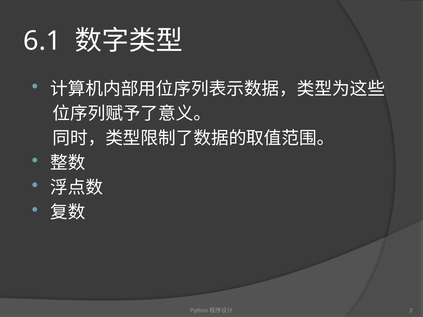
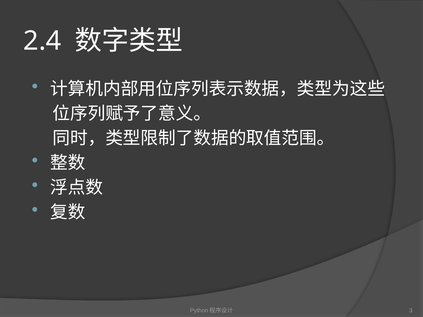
6.1: 6.1 -> 2.4
